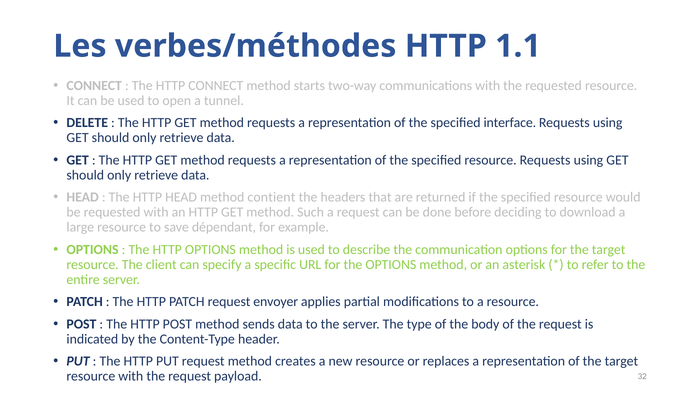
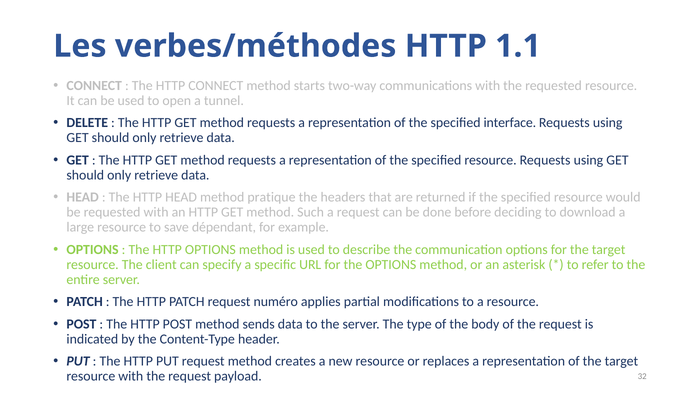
contient: contient -> pratique
envoyer: envoyer -> numéro
